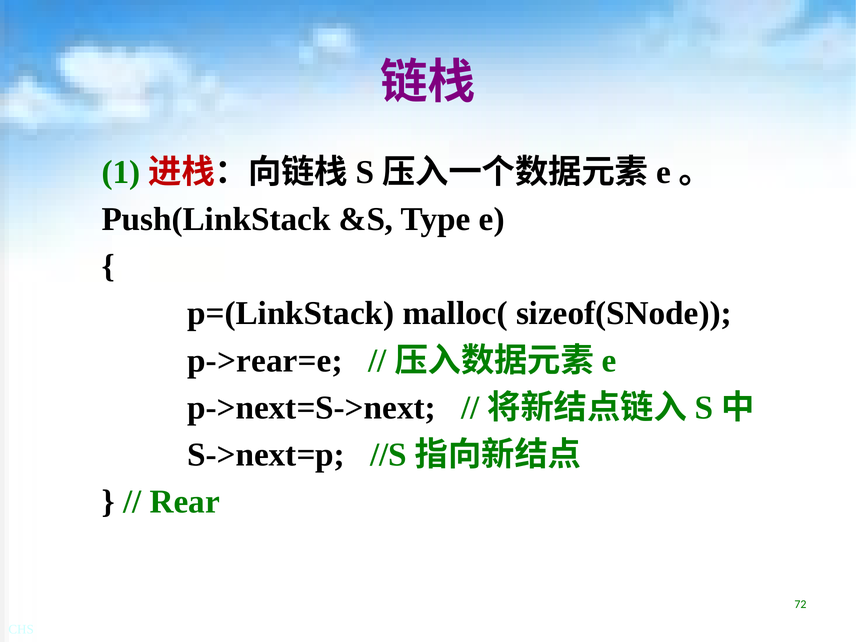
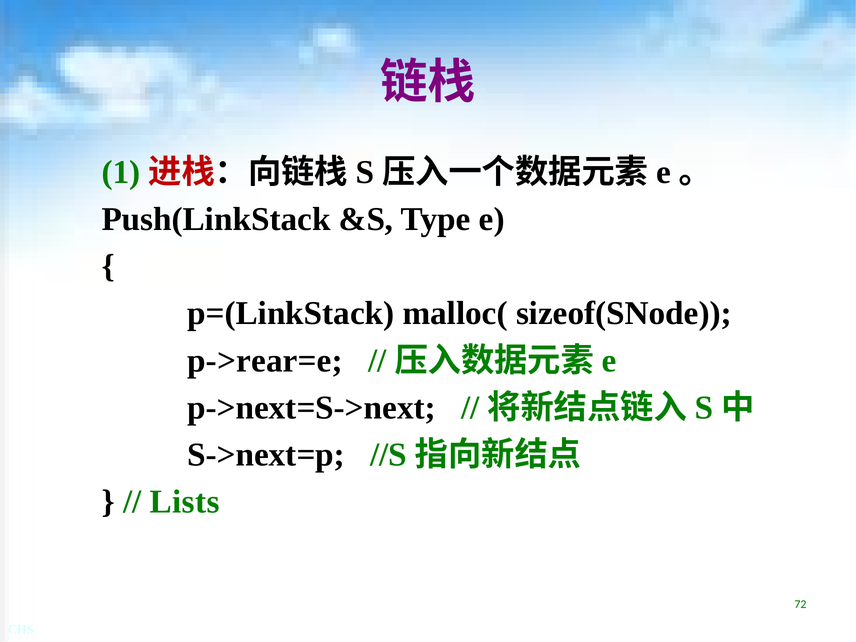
Rear: Rear -> Lists
